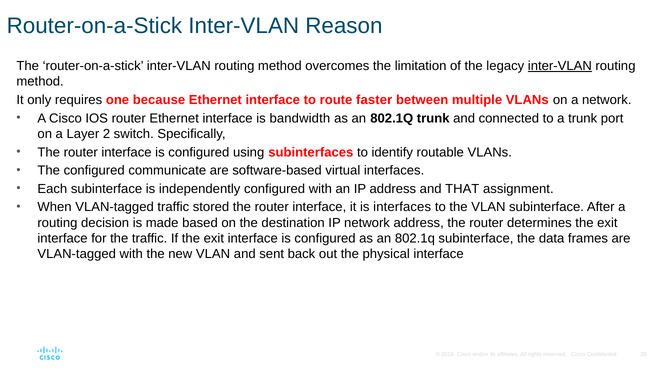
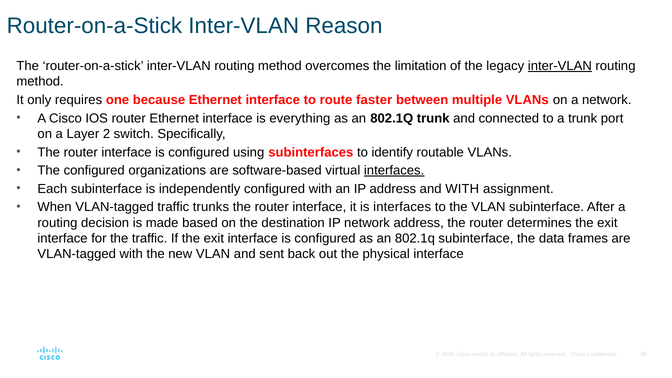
bandwidth: bandwidth -> everything
communicate: communicate -> organizations
interfaces at (394, 171) underline: none -> present
and THAT: THAT -> WITH
stored: stored -> trunks
